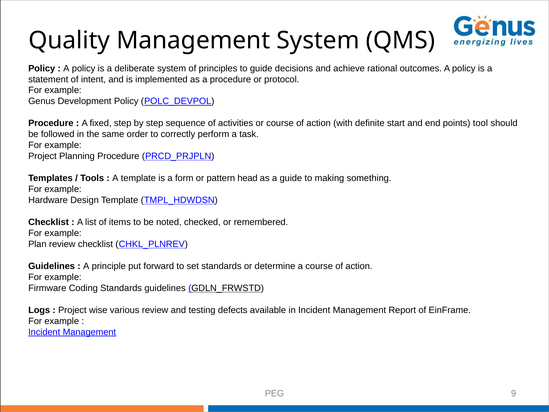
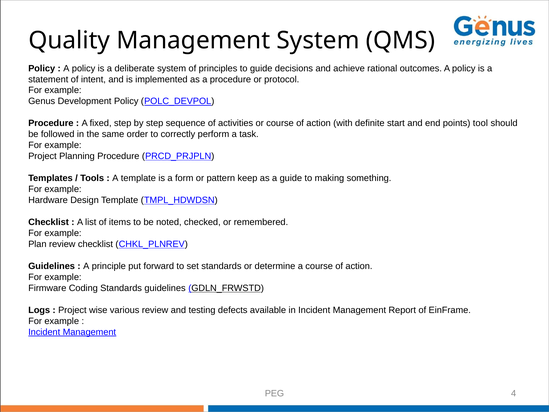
head: head -> keep
9: 9 -> 4
